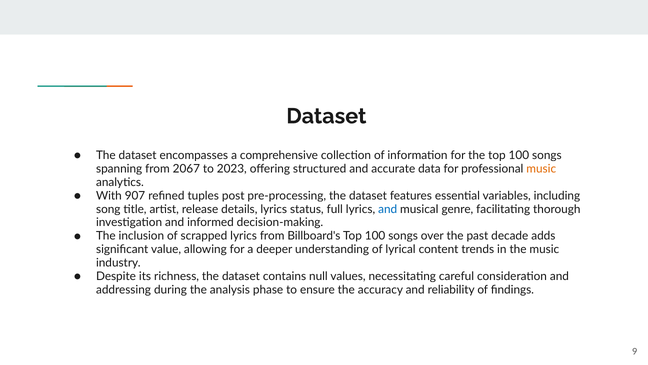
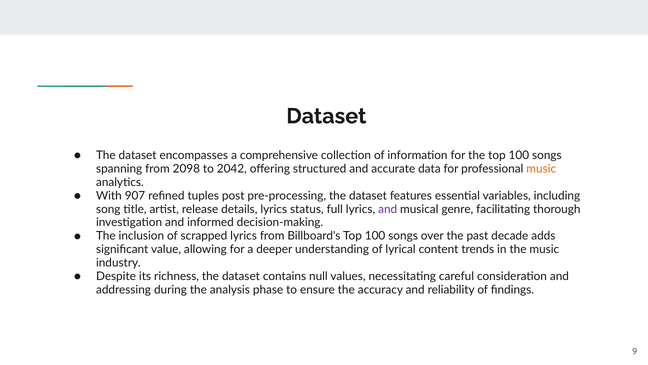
2067: 2067 -> 2098
2023: 2023 -> 2042
and at (388, 209) colour: blue -> purple
